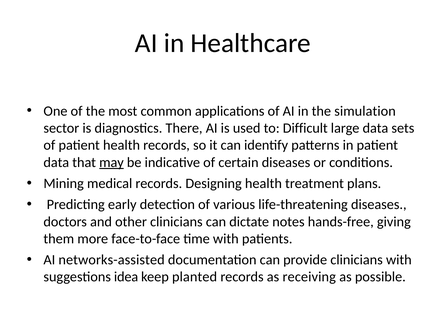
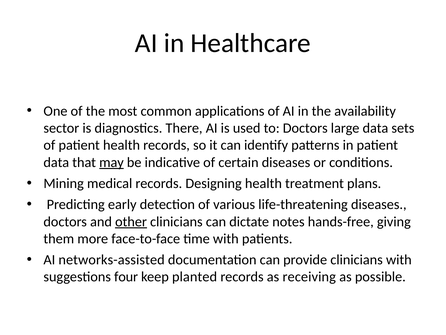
simulation: simulation -> availability
to Difficult: Difficult -> Doctors
other underline: none -> present
idea: idea -> four
